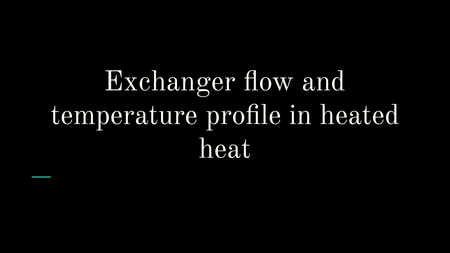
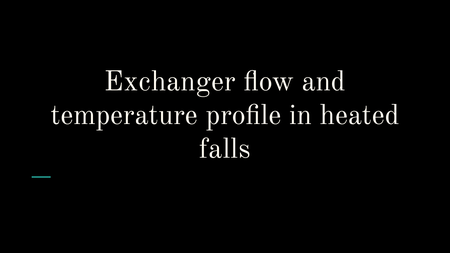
heat: heat -> falls
